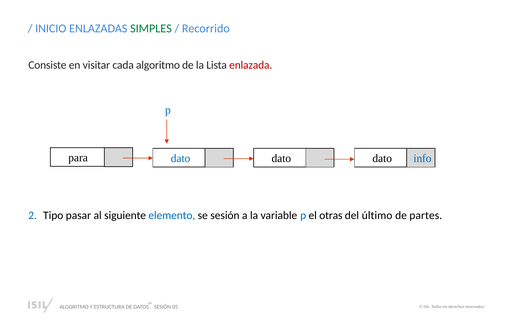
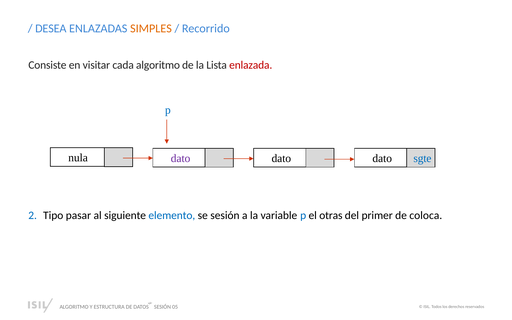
INICIO: INICIO -> DESEA
SIMPLES colour: green -> orange
para: para -> nula
dato at (181, 158) colour: blue -> purple
info: info -> sgte
último: último -> primer
partes: partes -> coloca
